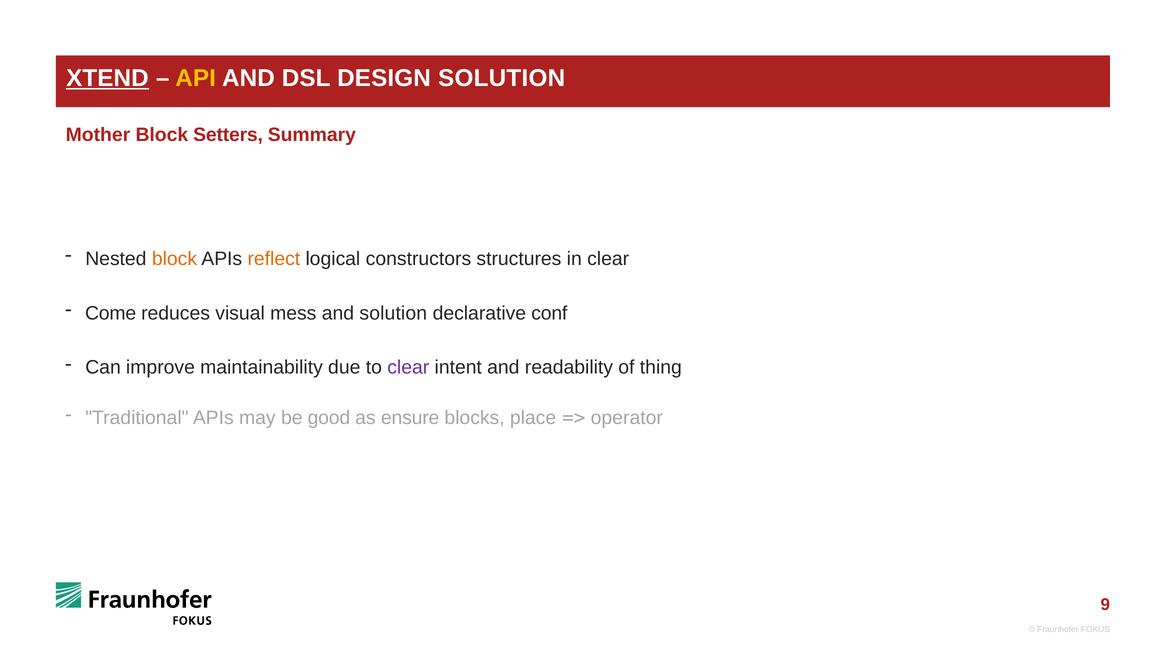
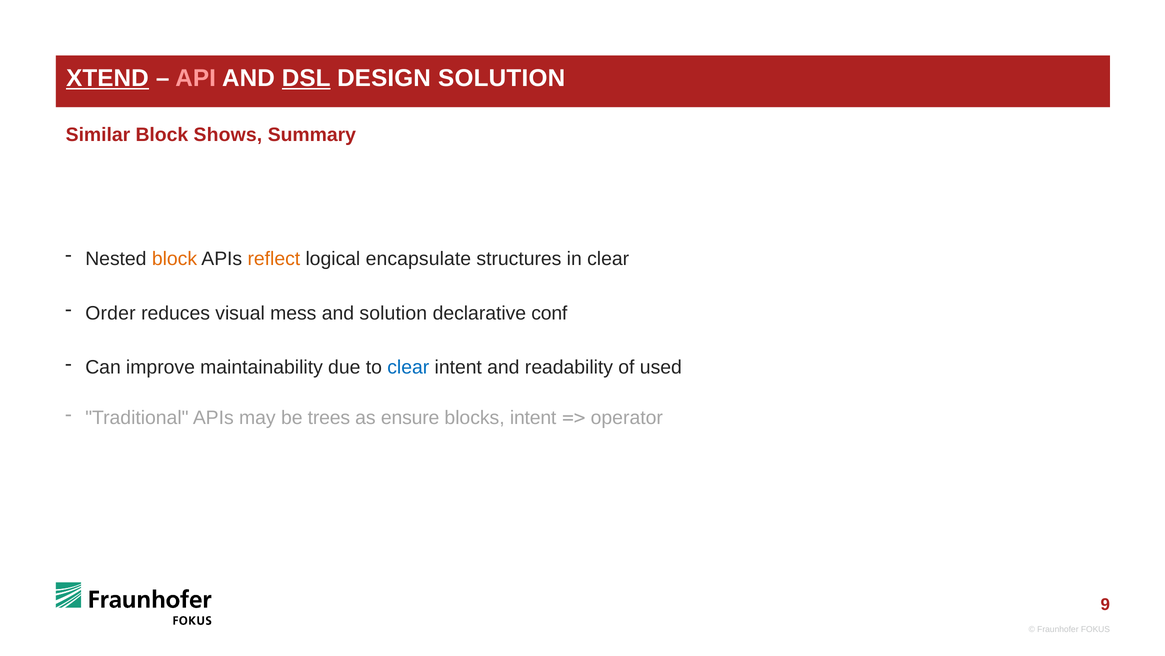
API colour: yellow -> pink
DSL underline: none -> present
Mother: Mother -> Similar
Setters: Setters -> Shows
constructors: constructors -> encapsulate
Come: Come -> Order
clear at (408, 367) colour: purple -> blue
thing: thing -> used
good: good -> trees
blocks place: place -> intent
